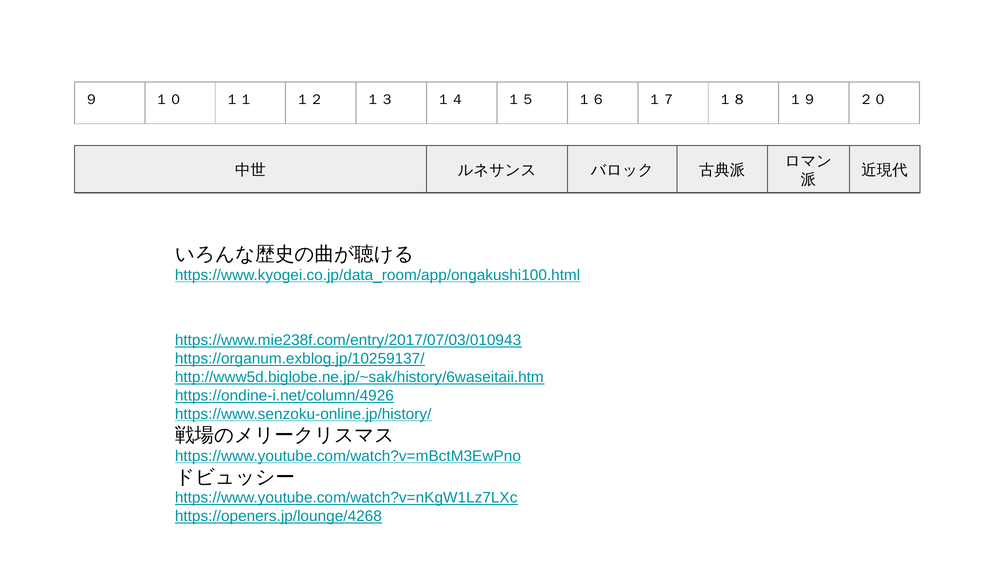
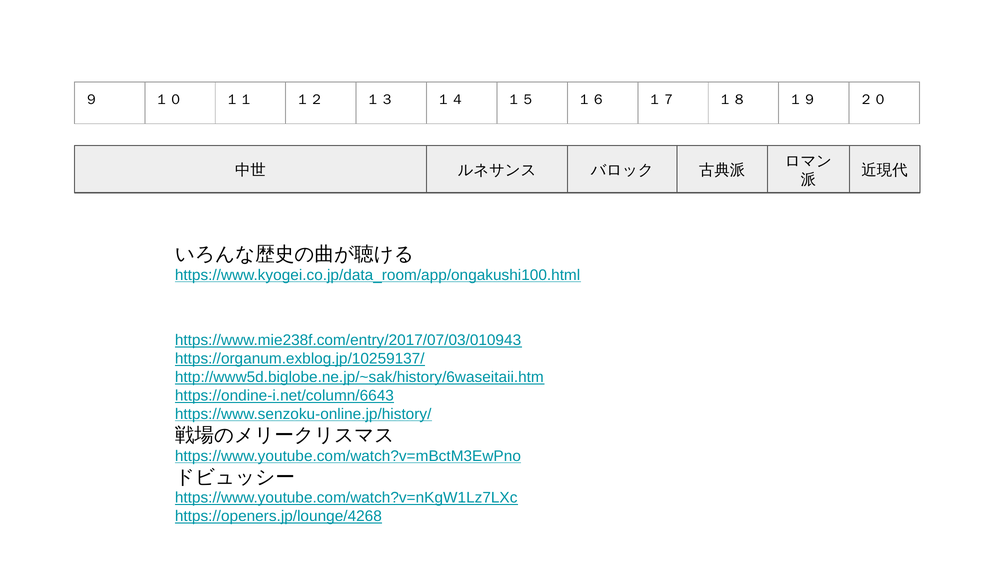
https://ondine-i.net/column/4926: https://ondine-i.net/column/4926 -> https://ondine-i.net/column/6643
